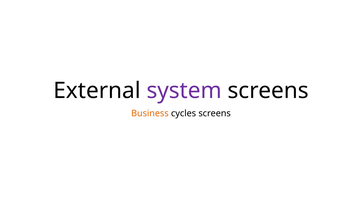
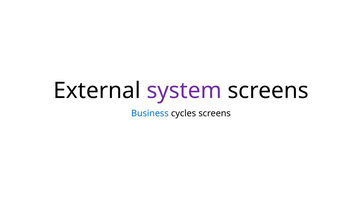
Business colour: orange -> blue
